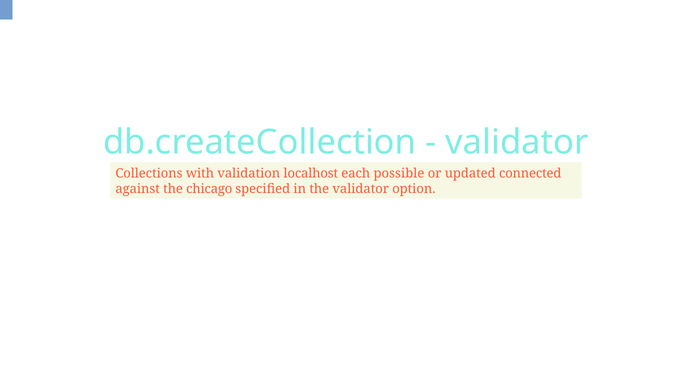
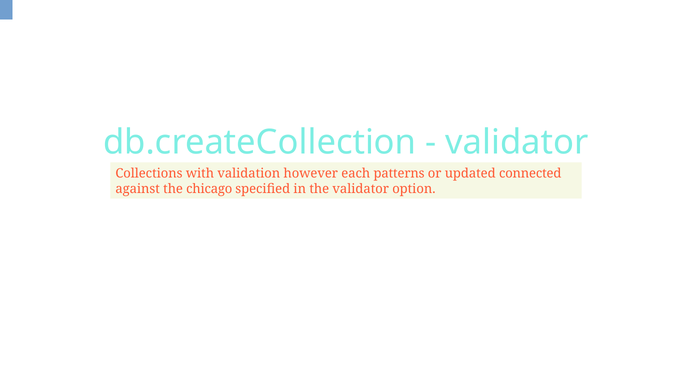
localhost: localhost -> however
possible: possible -> patterns
